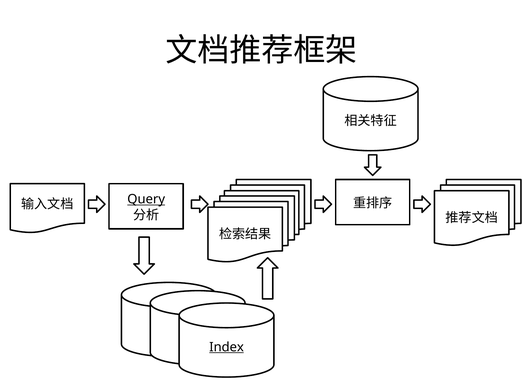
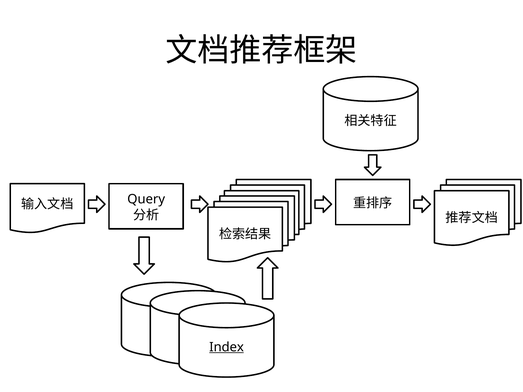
Query underline: present -> none
